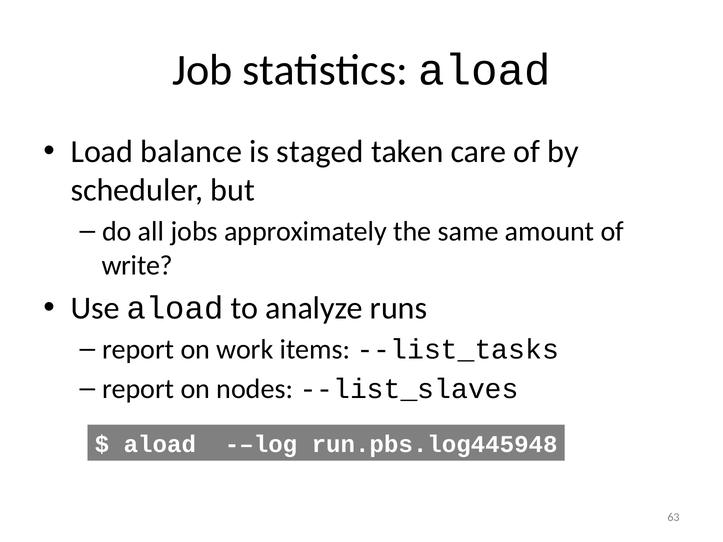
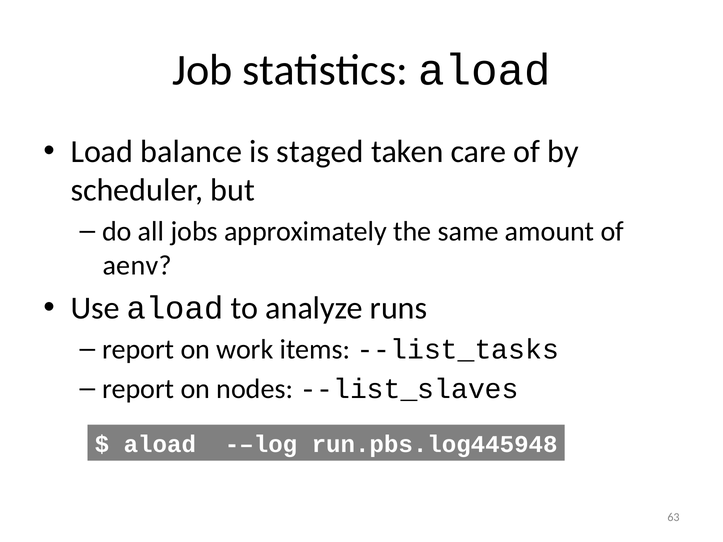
write: write -> aenv
